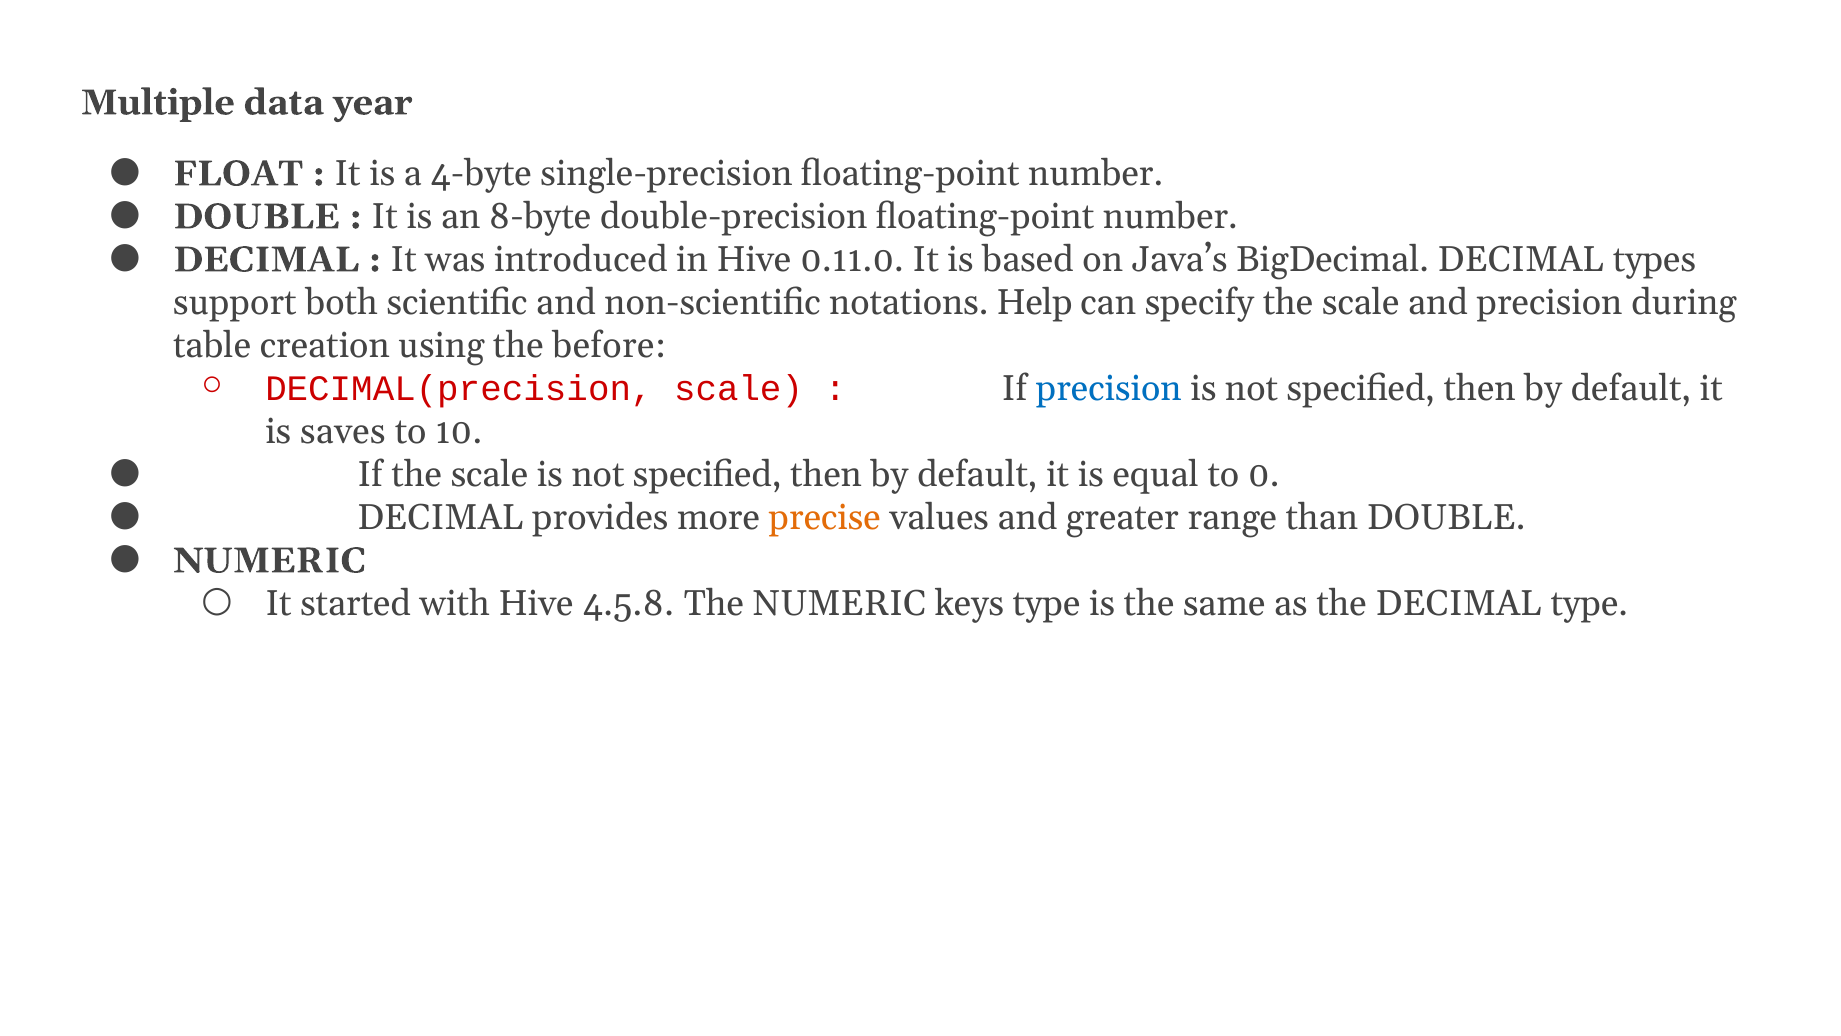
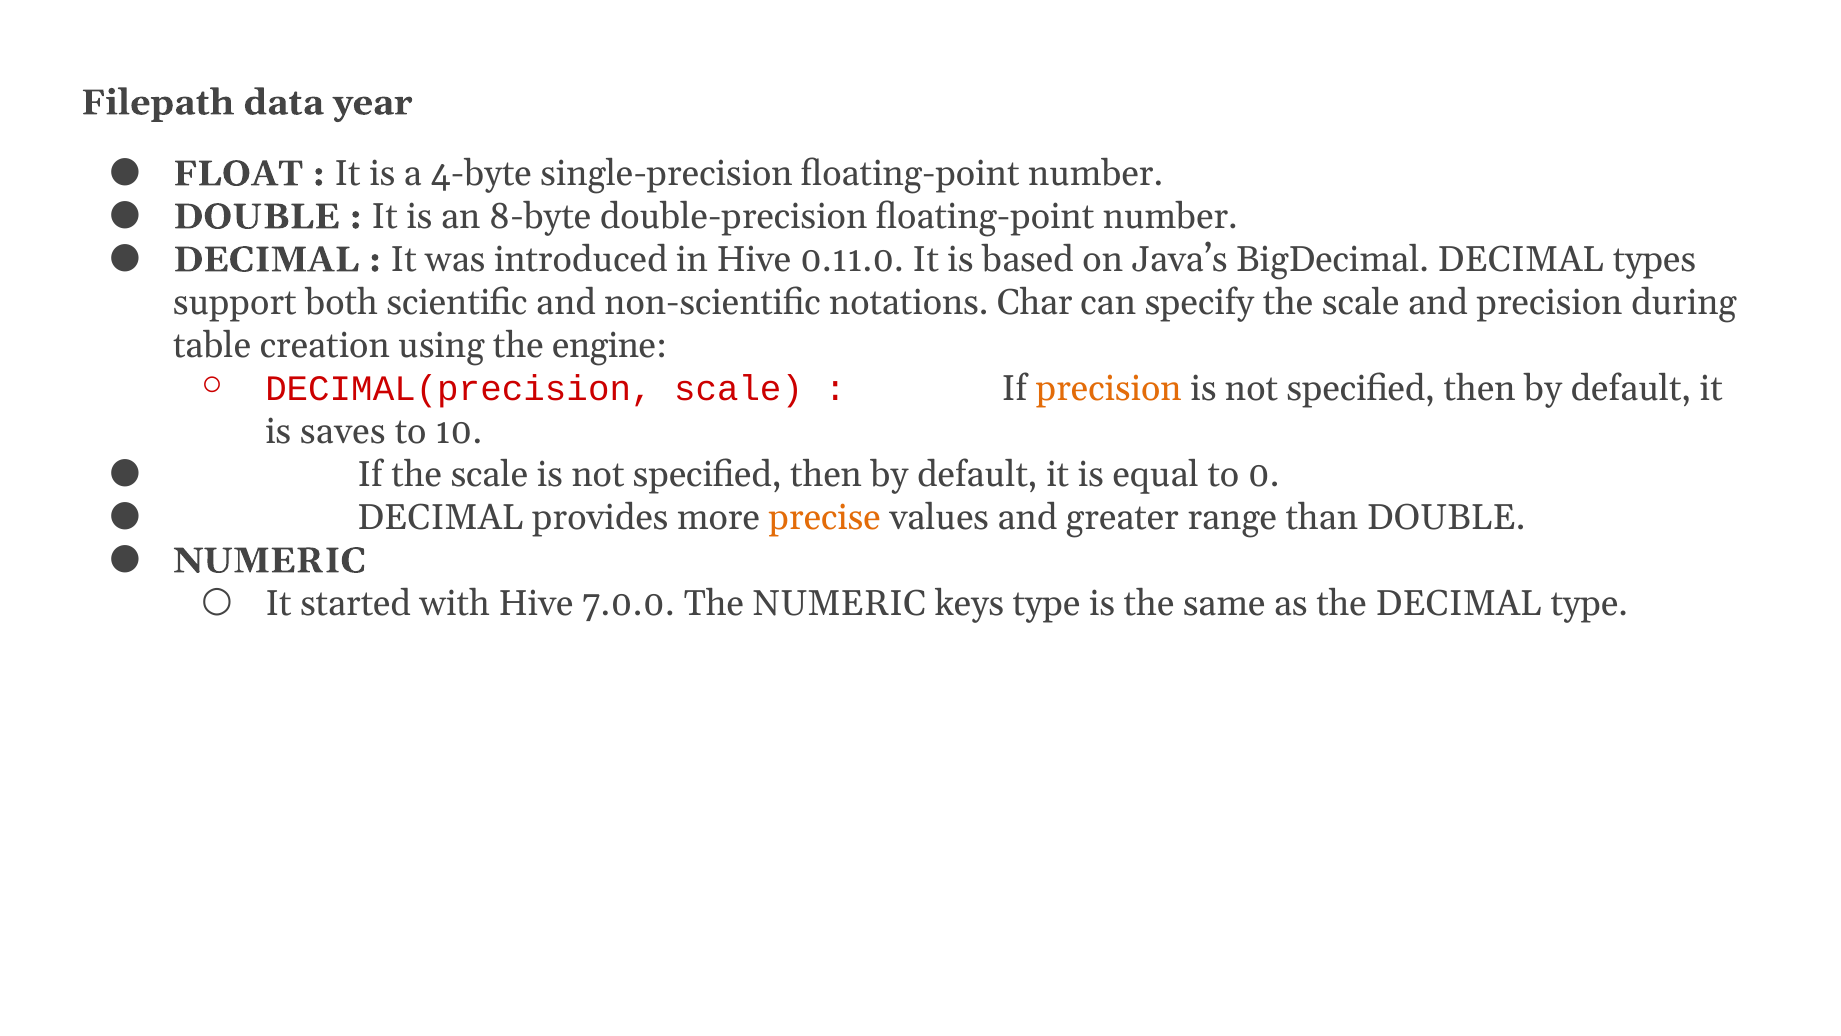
Multiple: Multiple -> Filepath
Help: Help -> Char
before: before -> engine
precision at (1109, 388) colour: blue -> orange
4.5.8: 4.5.8 -> 7.0.0
